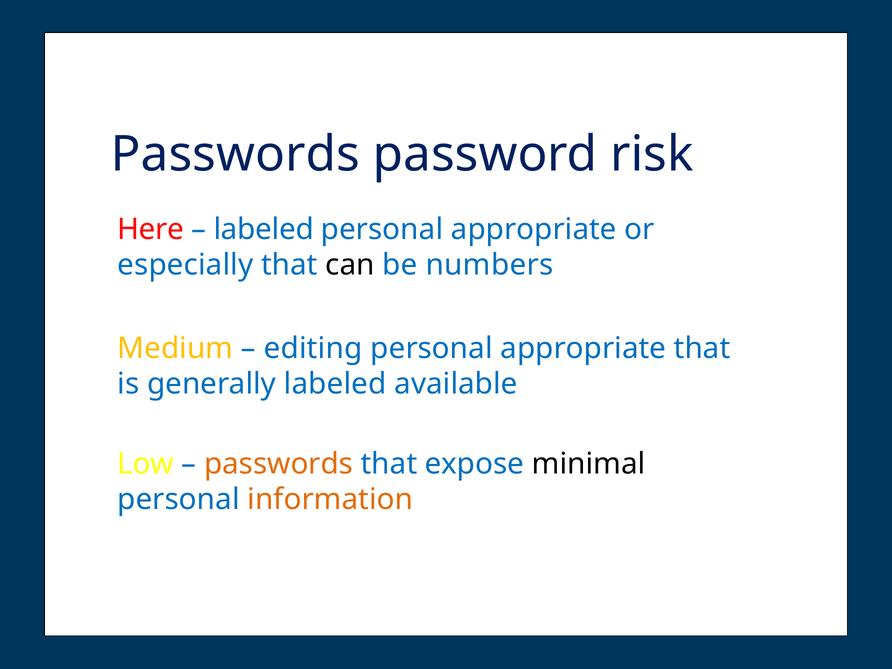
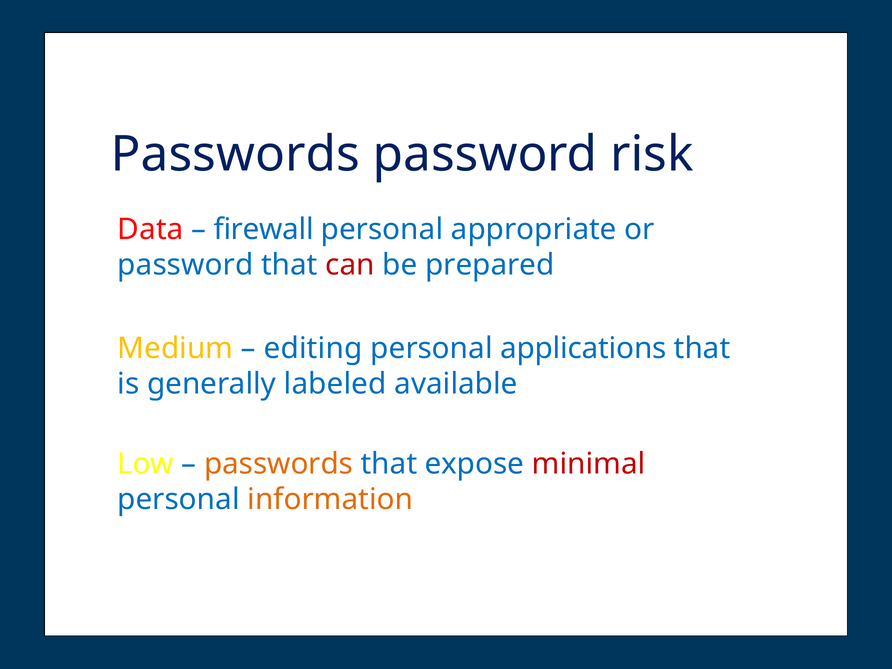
Here: Here -> Data
labeled at (264, 229): labeled -> firewall
especially at (185, 265): especially -> password
can colour: black -> red
numbers: numbers -> prepared
appropriate at (583, 348): appropriate -> applications
minimal colour: black -> red
